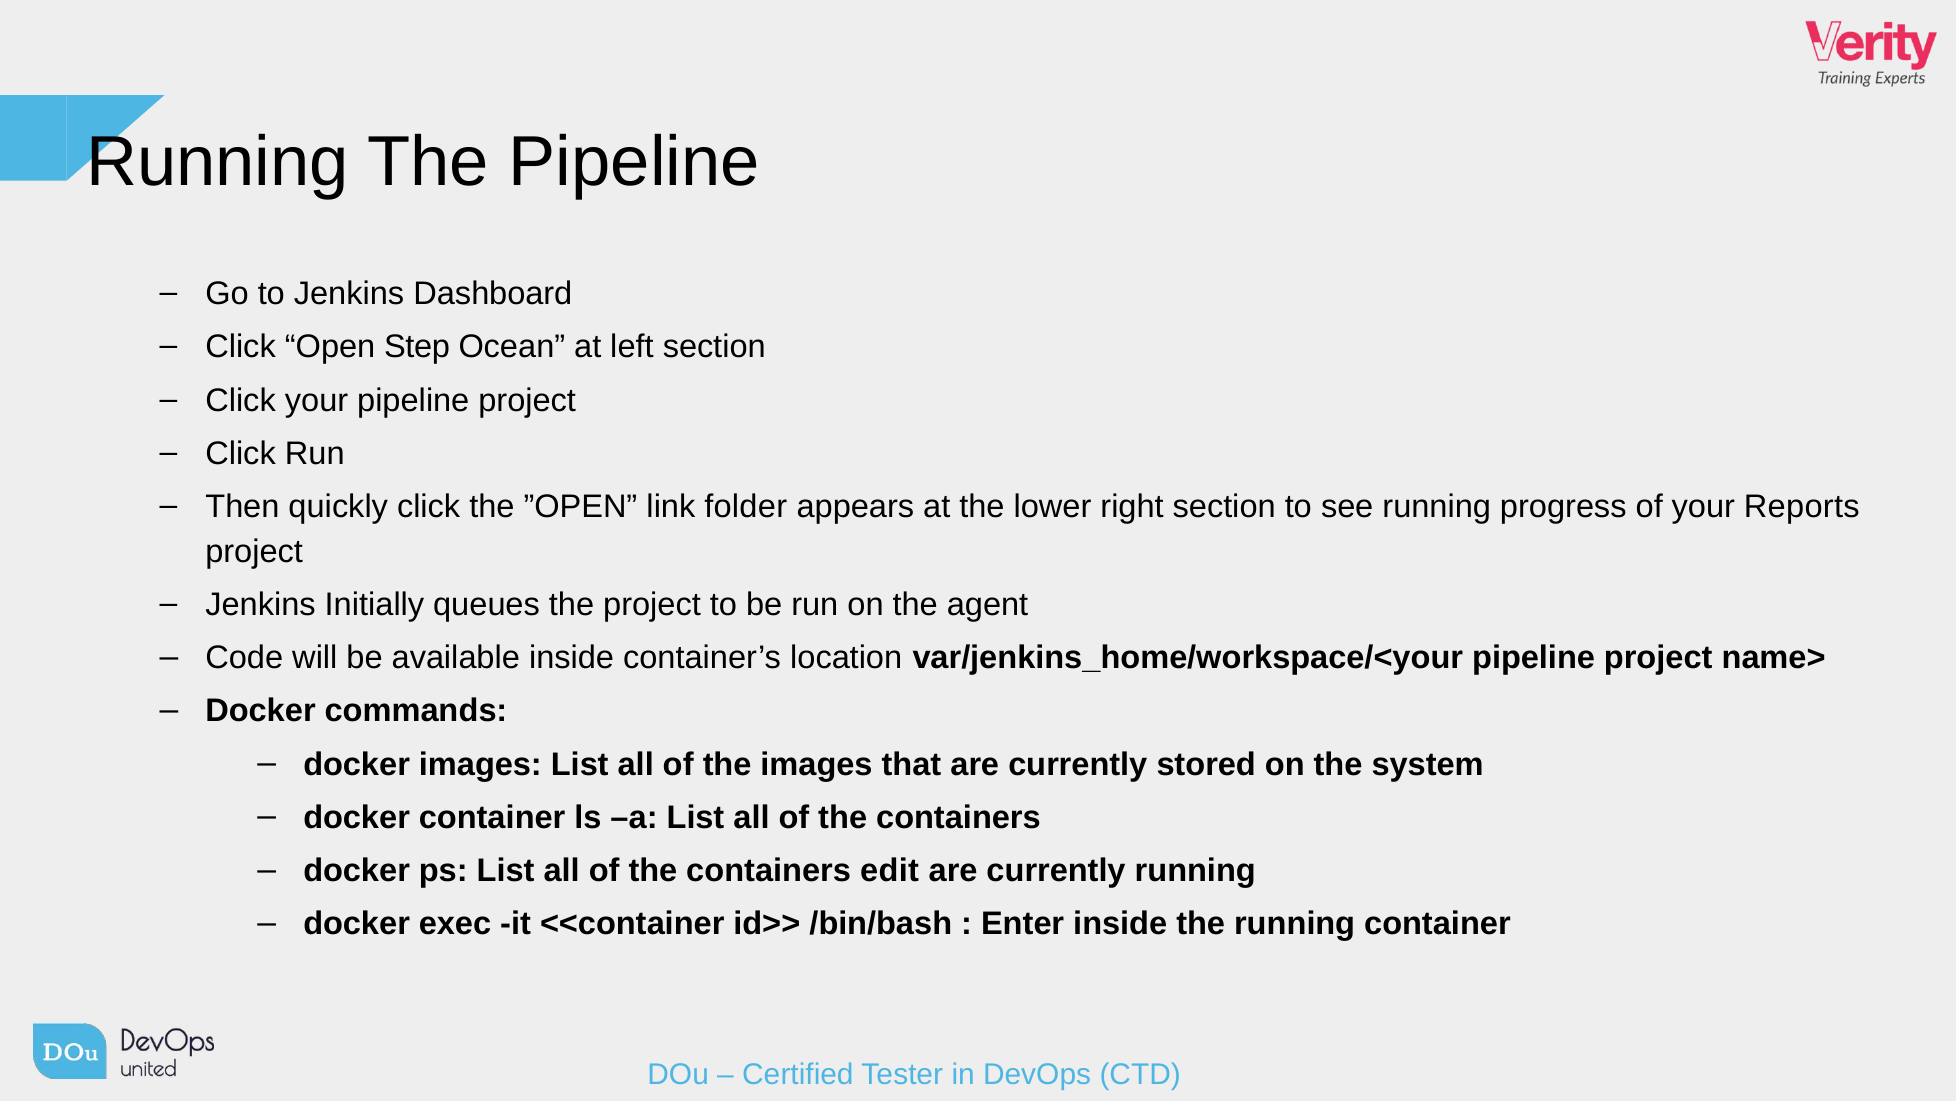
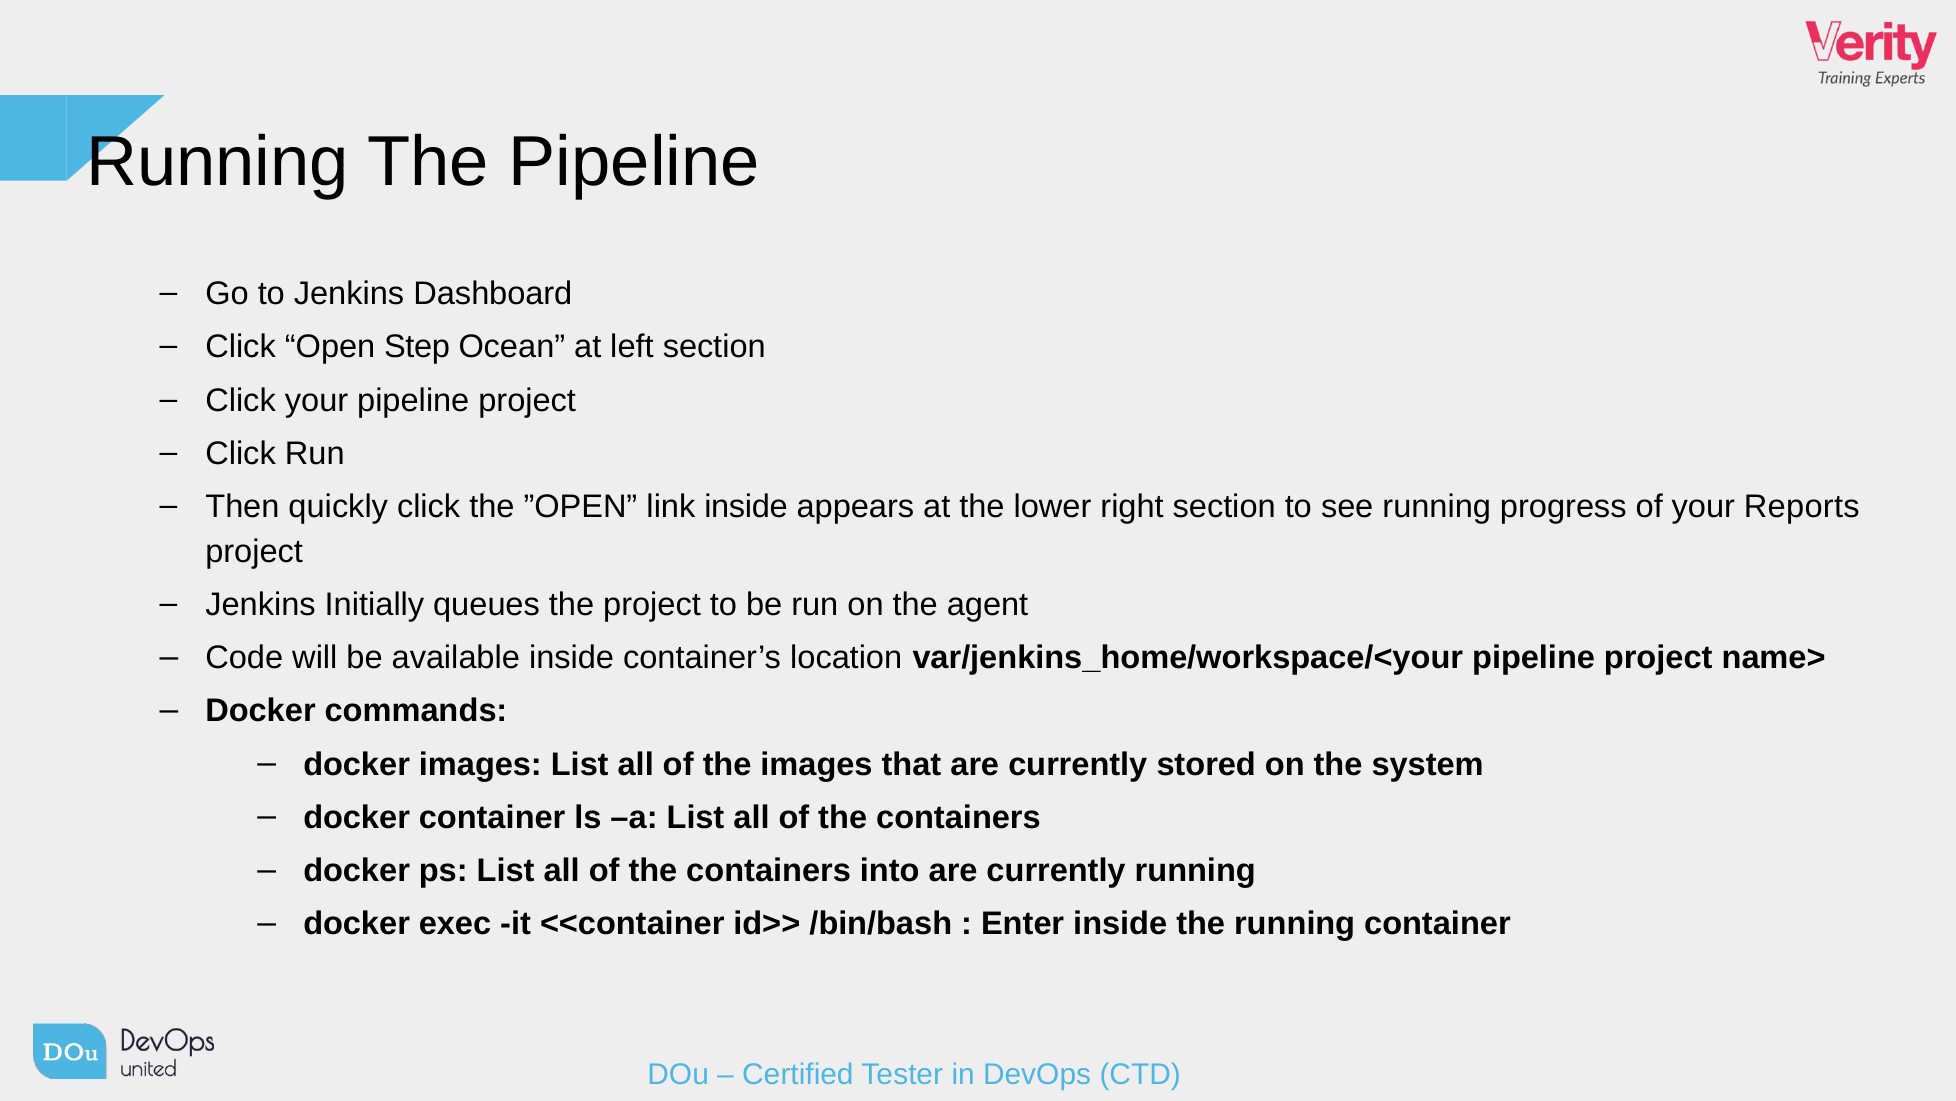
link folder: folder -> inside
edit: edit -> into
